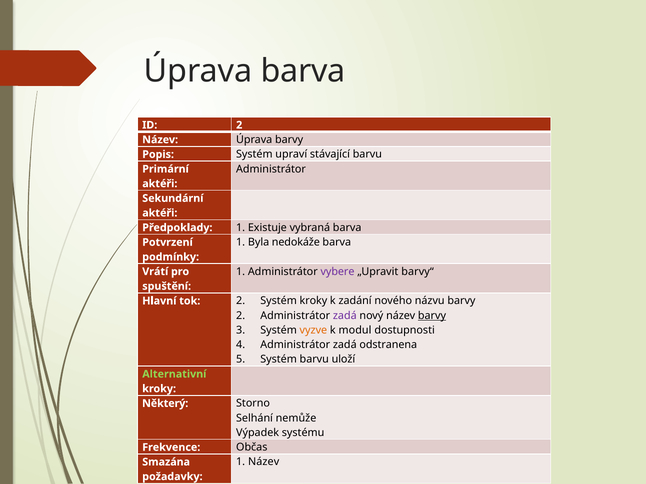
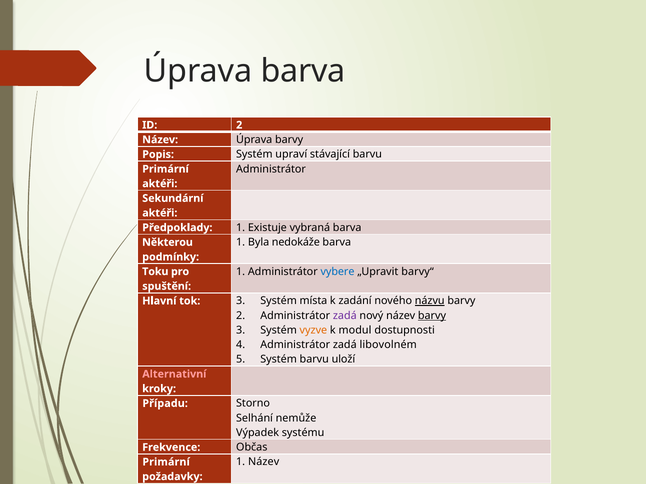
Potvrzení: Potvrzení -> Některou
vybere colour: purple -> blue
Vrátí: Vrátí -> Toku
tok 2: 2 -> 3
Systém kroky: kroky -> místa
názvu underline: none -> present
odstranena: odstranena -> libovolném
Alternativní colour: light green -> pink
Některý: Některý -> Případu
Smazána at (166, 462): Smazána -> Primární
